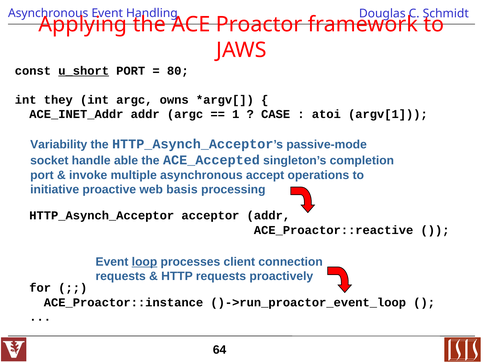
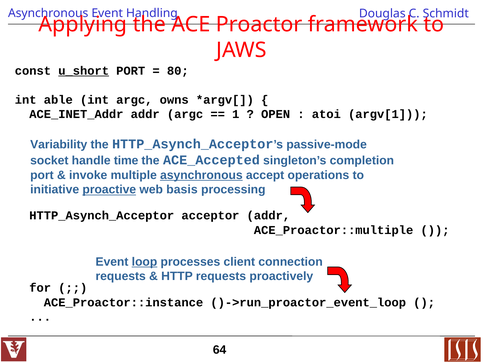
they: they -> able
CASE: CASE -> OPEN
able: able -> time
asynchronous at (201, 175) underline: none -> present
proactive underline: none -> present
ACE_Proactor::reactive: ACE_Proactor::reactive -> ACE_Proactor::multiple
